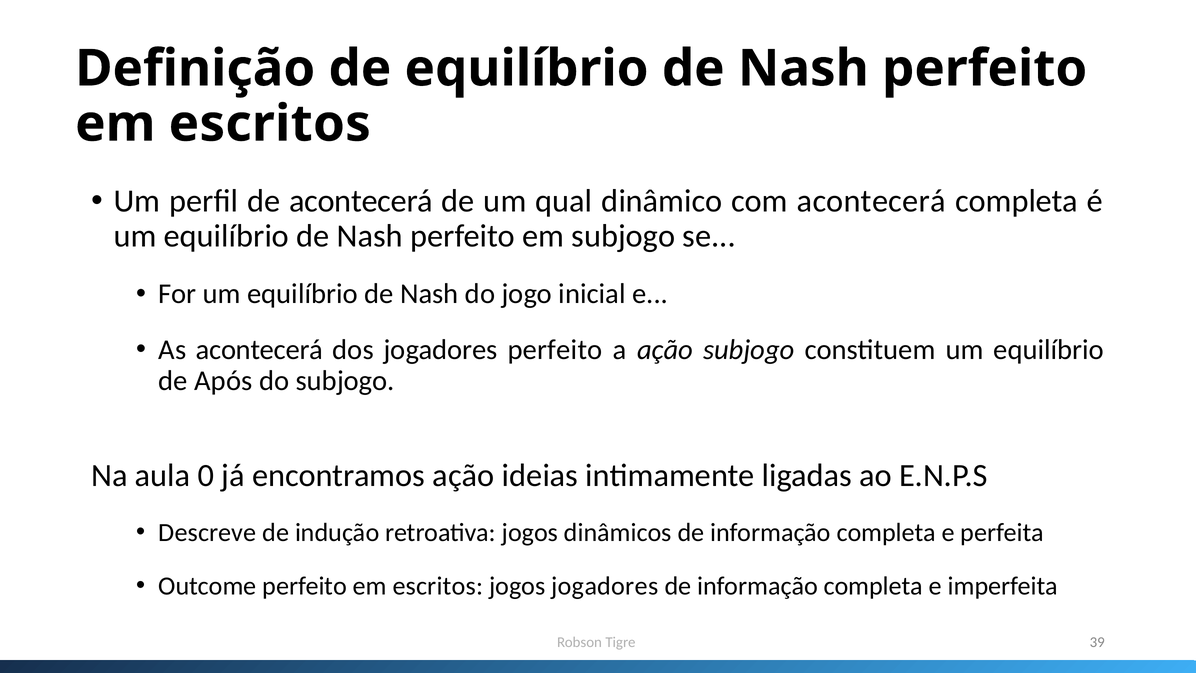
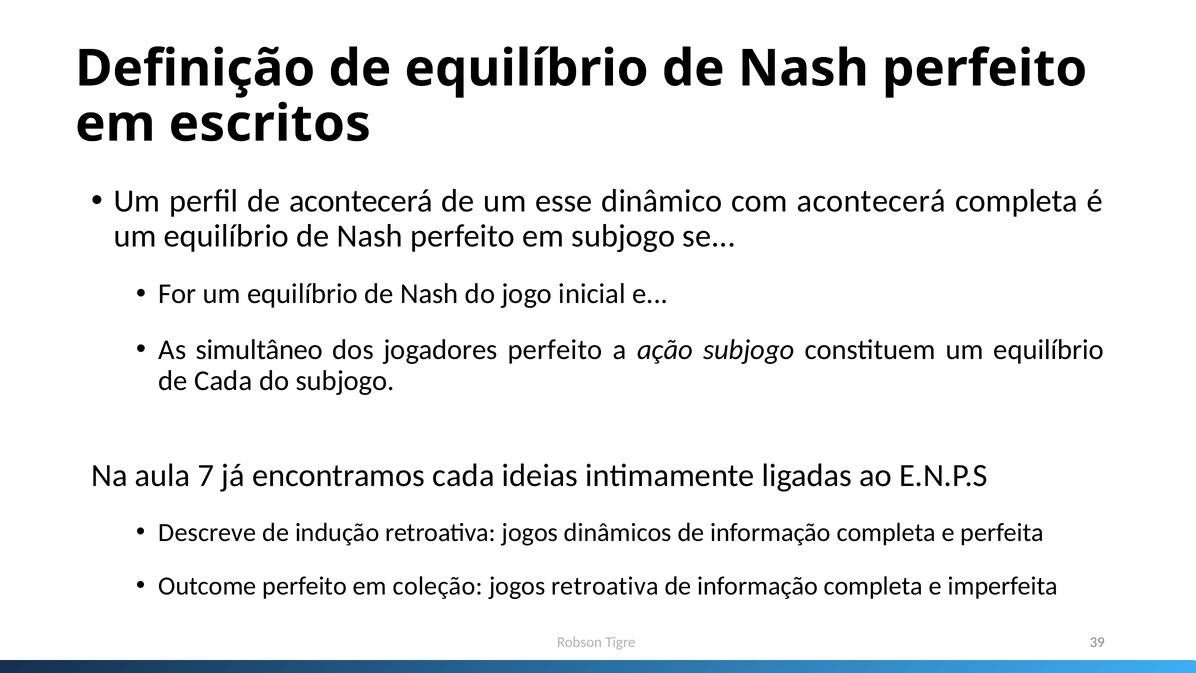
qual: qual -> esse
As acontecerá: acontecerá -> simultâneo
de Após: Após -> Cada
0: 0 -> 7
encontramos ação: ação -> cada
Outcome perfeito em escritos: escritos -> coleção
jogos jogadores: jogadores -> retroativa
